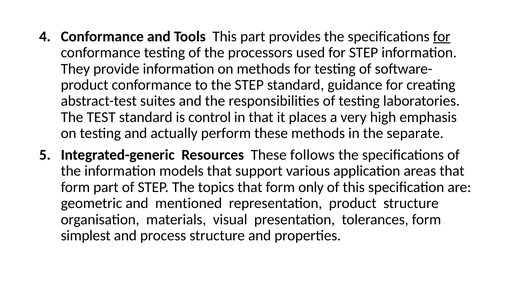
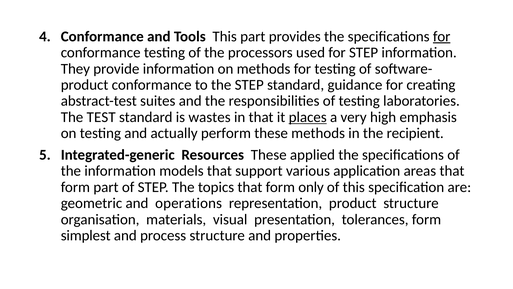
control: control -> wastes
places underline: none -> present
separate: separate -> recipient
follows: follows -> applied
mentioned: mentioned -> operations
